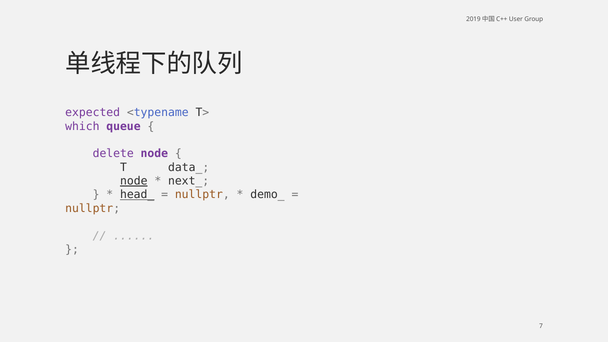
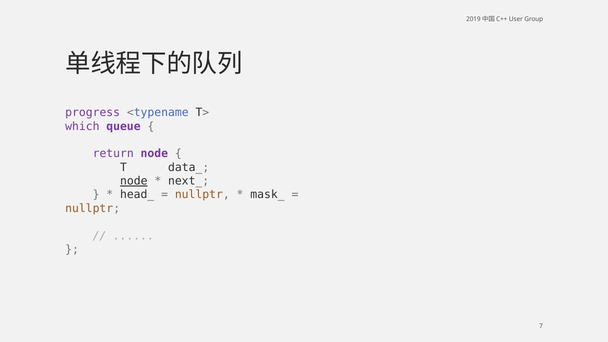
expected: expected -> progress
delete: delete -> return
head_ underline: present -> none
demo_: demo_ -> mask_
